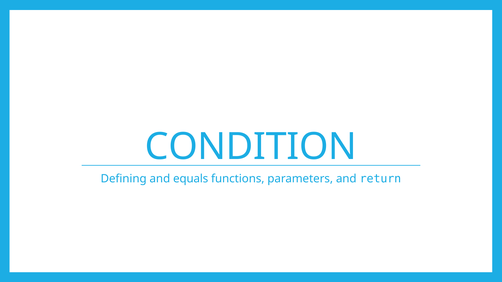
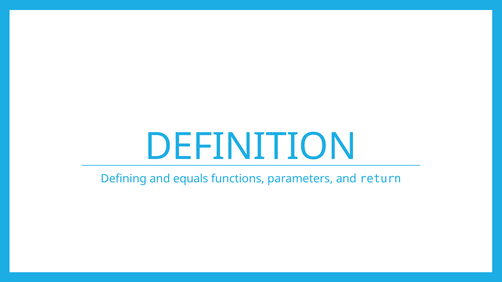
CONDITION: CONDITION -> DEFINITION
